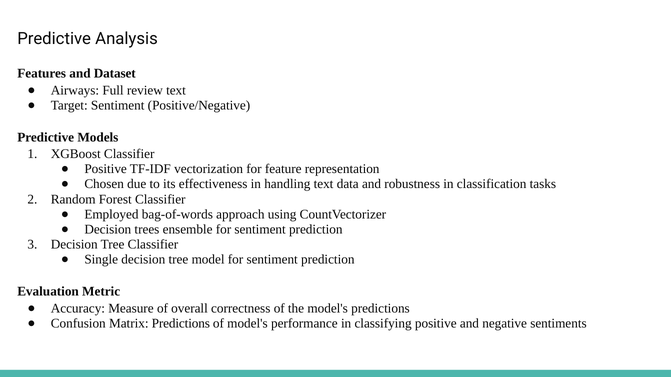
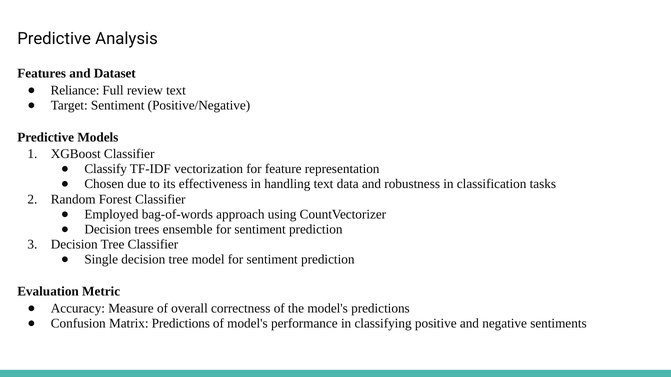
Airways: Airways -> Reliance
Positive at (106, 169): Positive -> Classify
